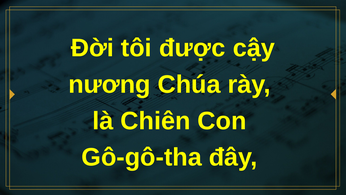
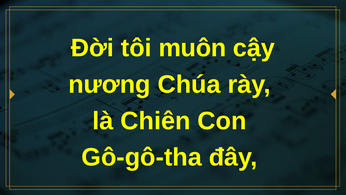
được: được -> muôn
